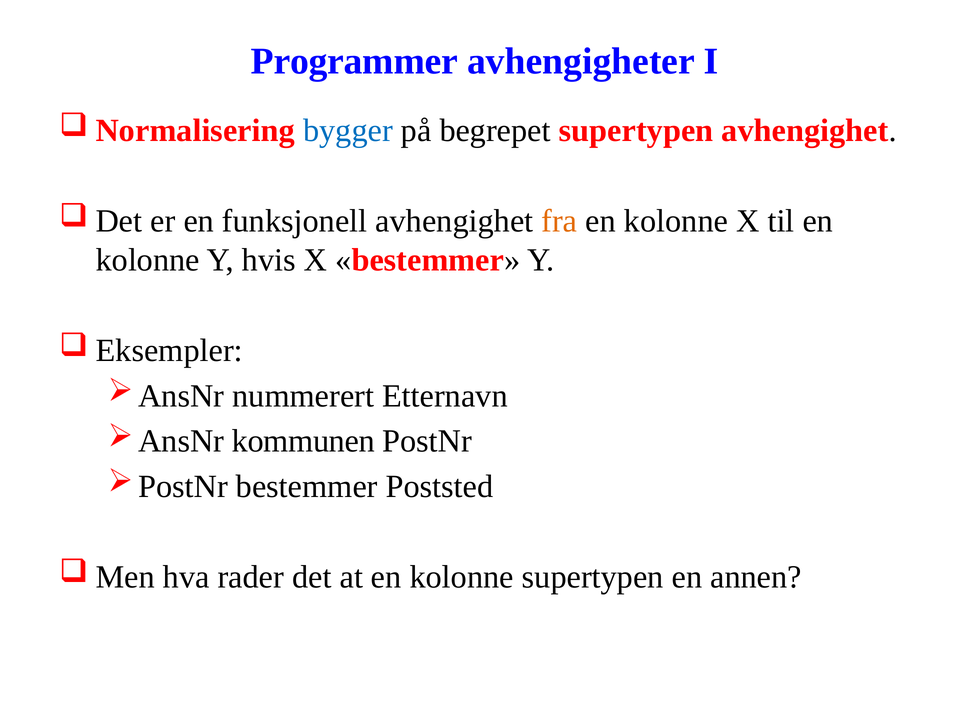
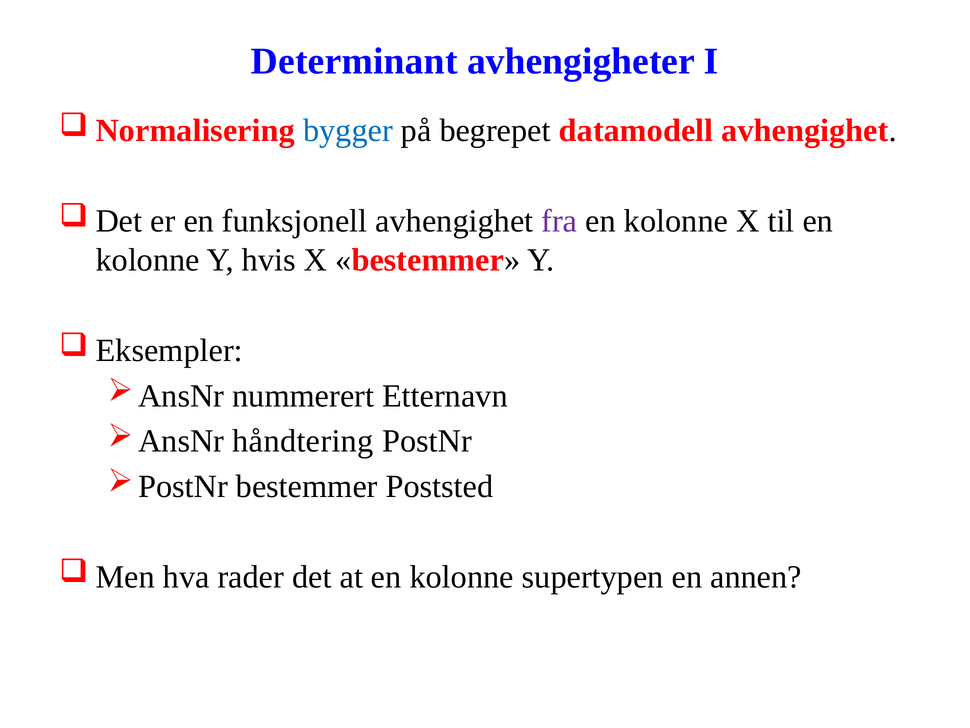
Programmer: Programmer -> Determinant
begrepet supertypen: supertypen -> datamodell
fra colour: orange -> purple
kommunen: kommunen -> håndtering
